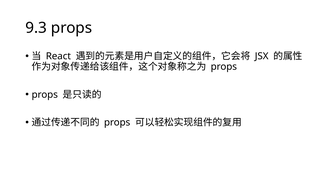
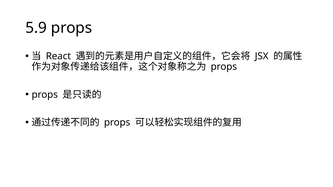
9.3: 9.3 -> 5.9
